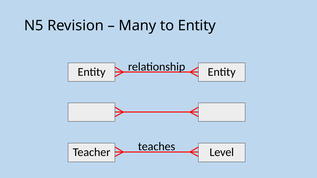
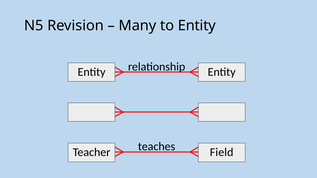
Level: Level -> Field
